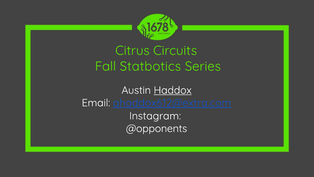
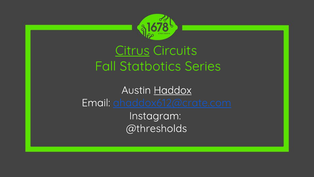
Citrus underline: none -> present
ahaddox612@extra.com: ahaddox612@extra.com -> ahaddox612@crate.com
@opponents: @opponents -> @thresholds
